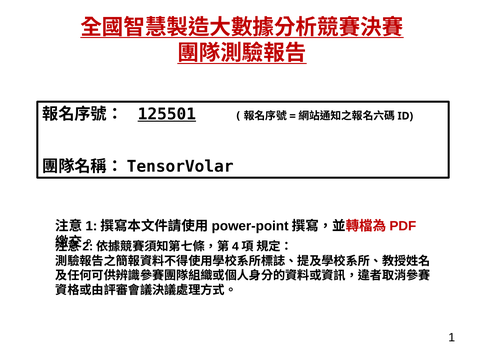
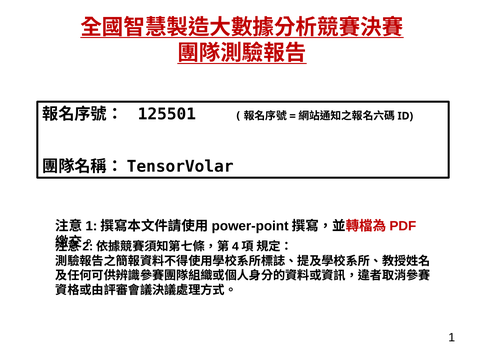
125501 underline: present -> none
